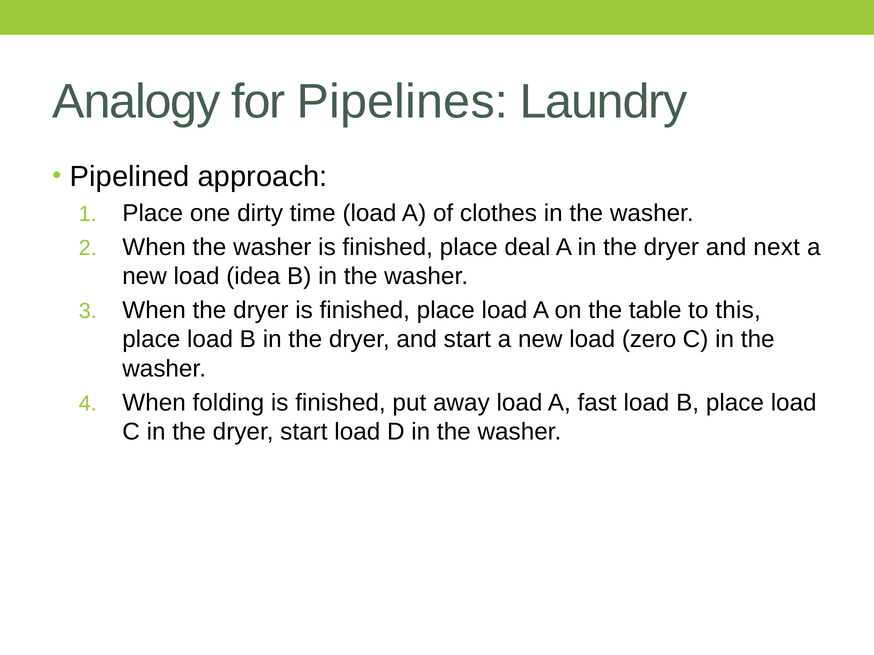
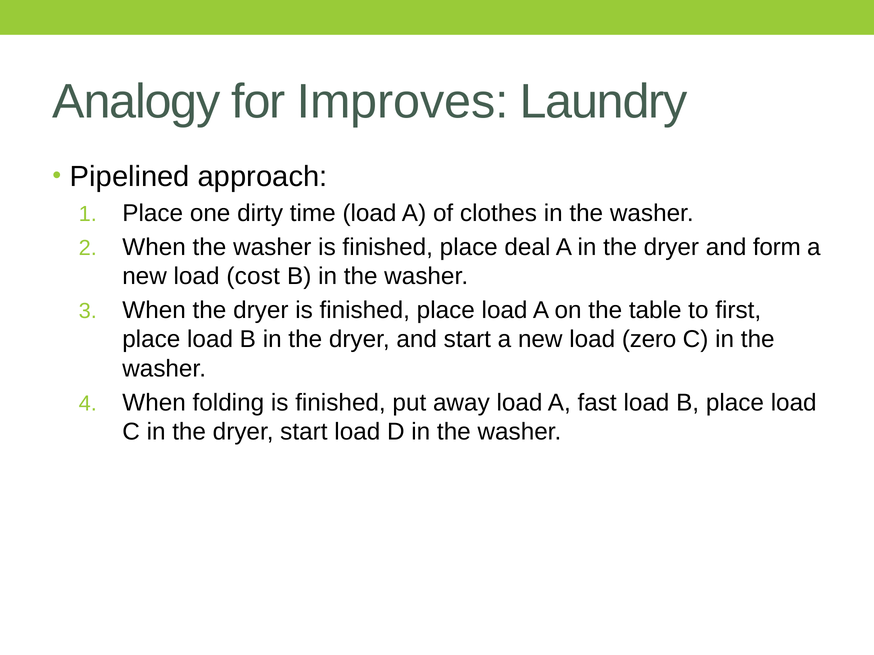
Pipelines: Pipelines -> Improves
next: next -> form
idea: idea -> cost
this: this -> first
